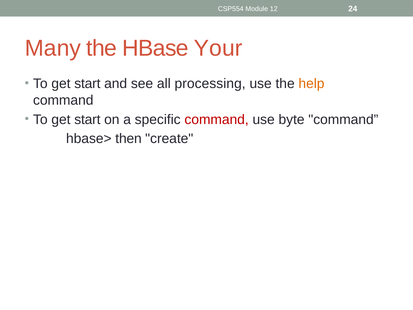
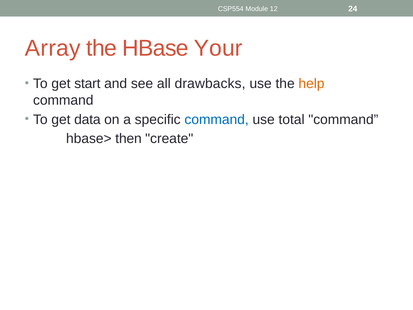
Many: Many -> Array
processing: processing -> drawbacks
start at (87, 119): start -> data
command at (217, 119) colour: red -> blue
byte: byte -> total
